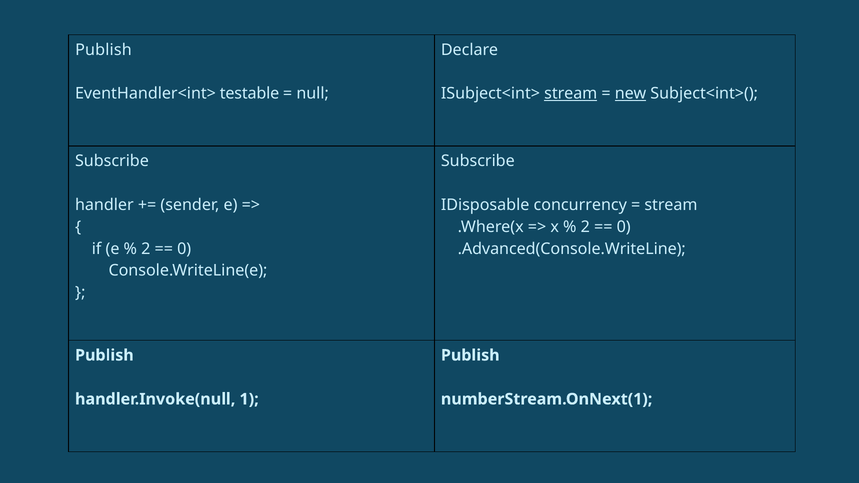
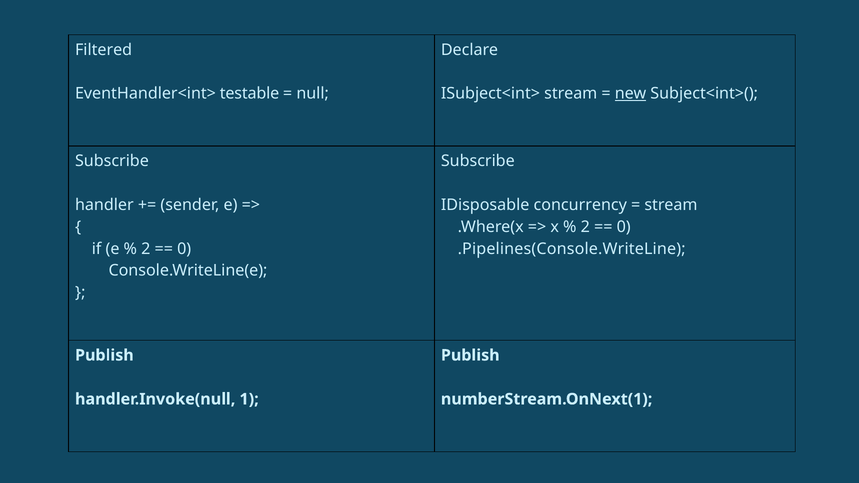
Publish at (103, 50): Publish -> Filtered
stream at (571, 94) underline: present -> none
.Advanced(Console.WriteLine: .Advanced(Console.WriteLine -> .Pipelines(Console.WriteLine
